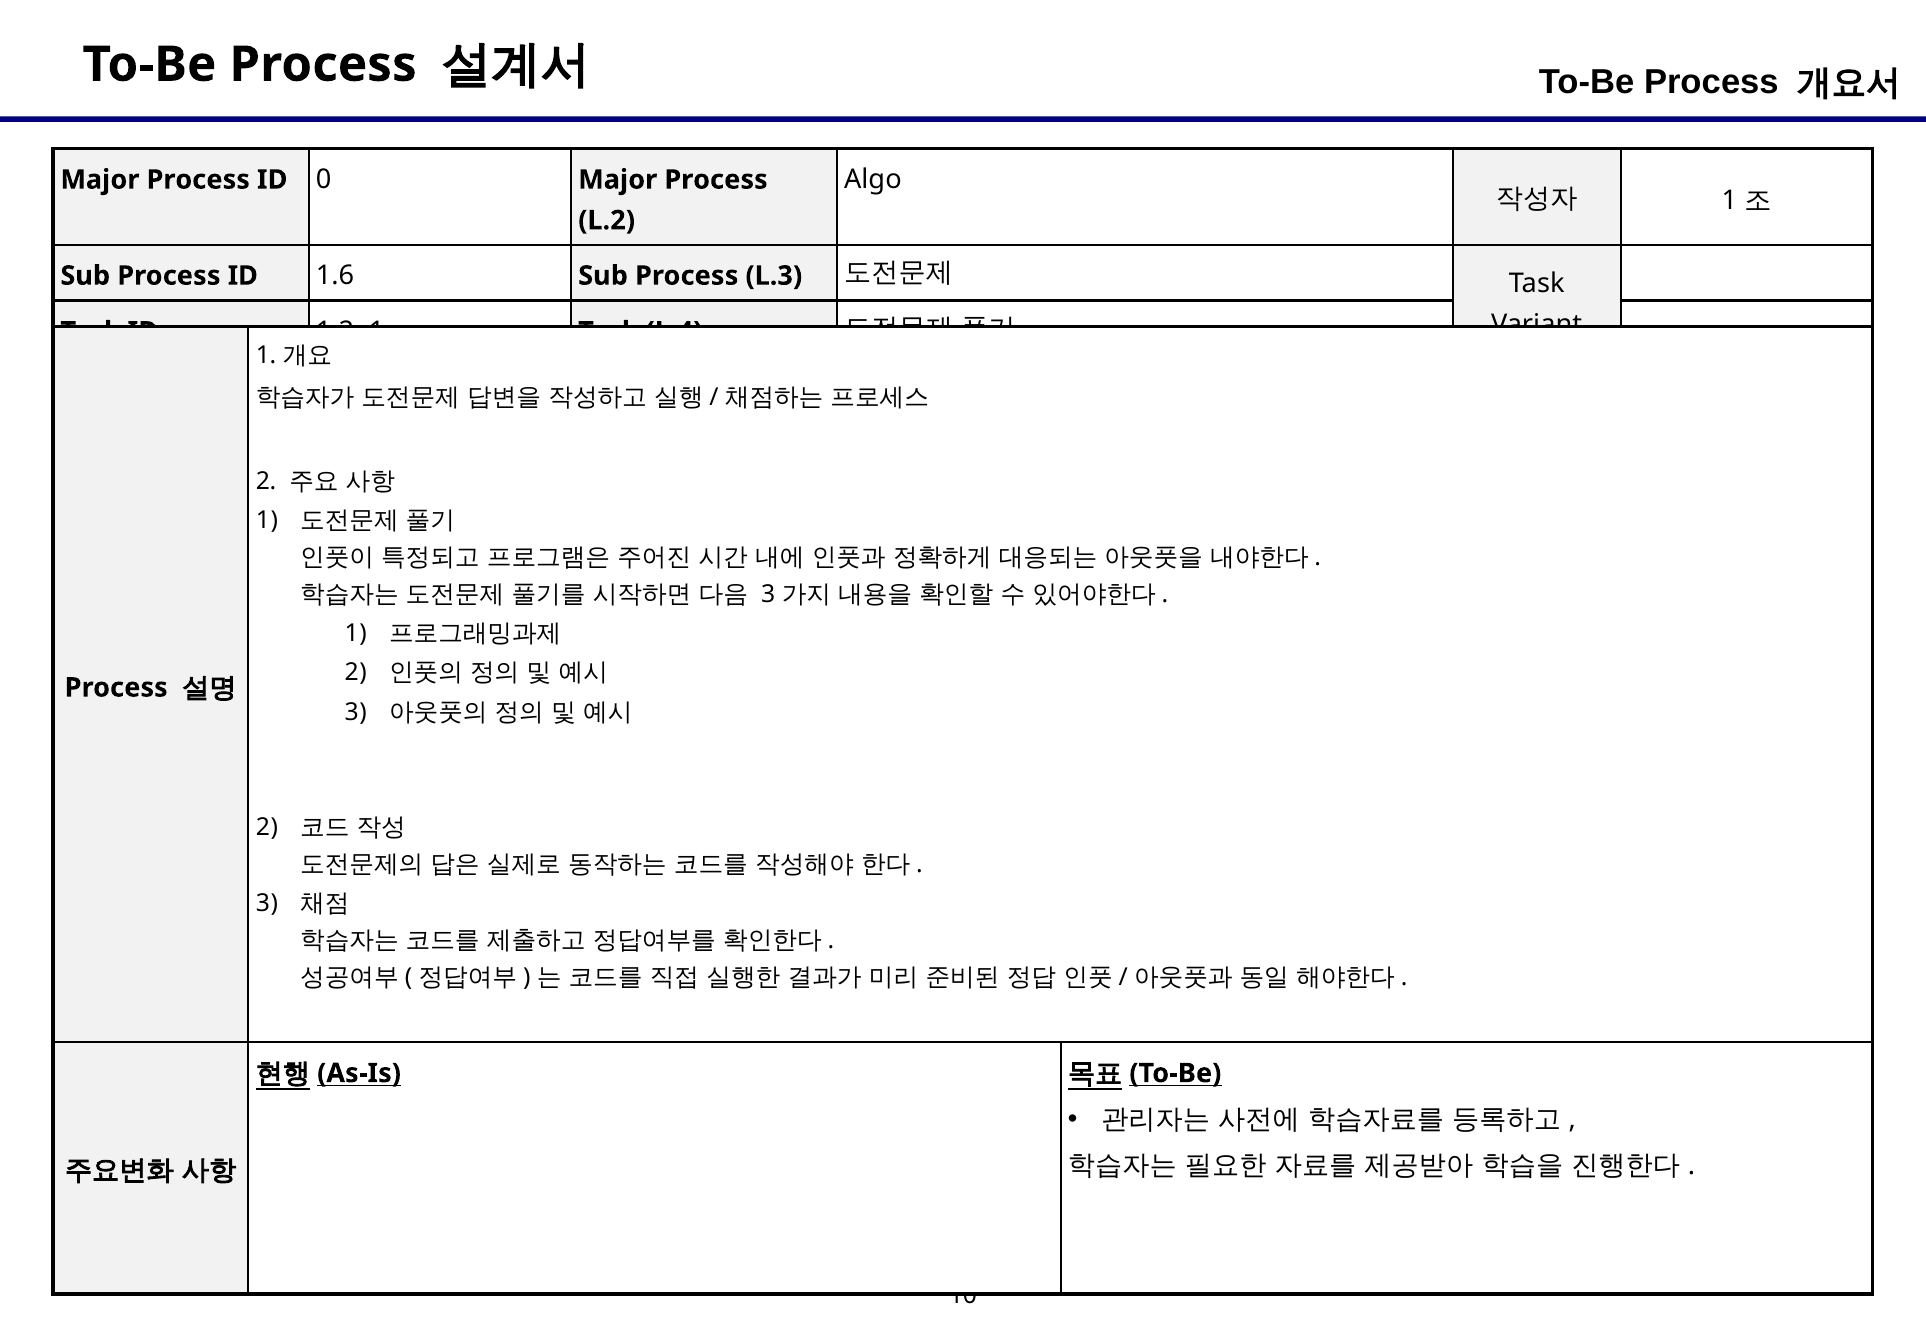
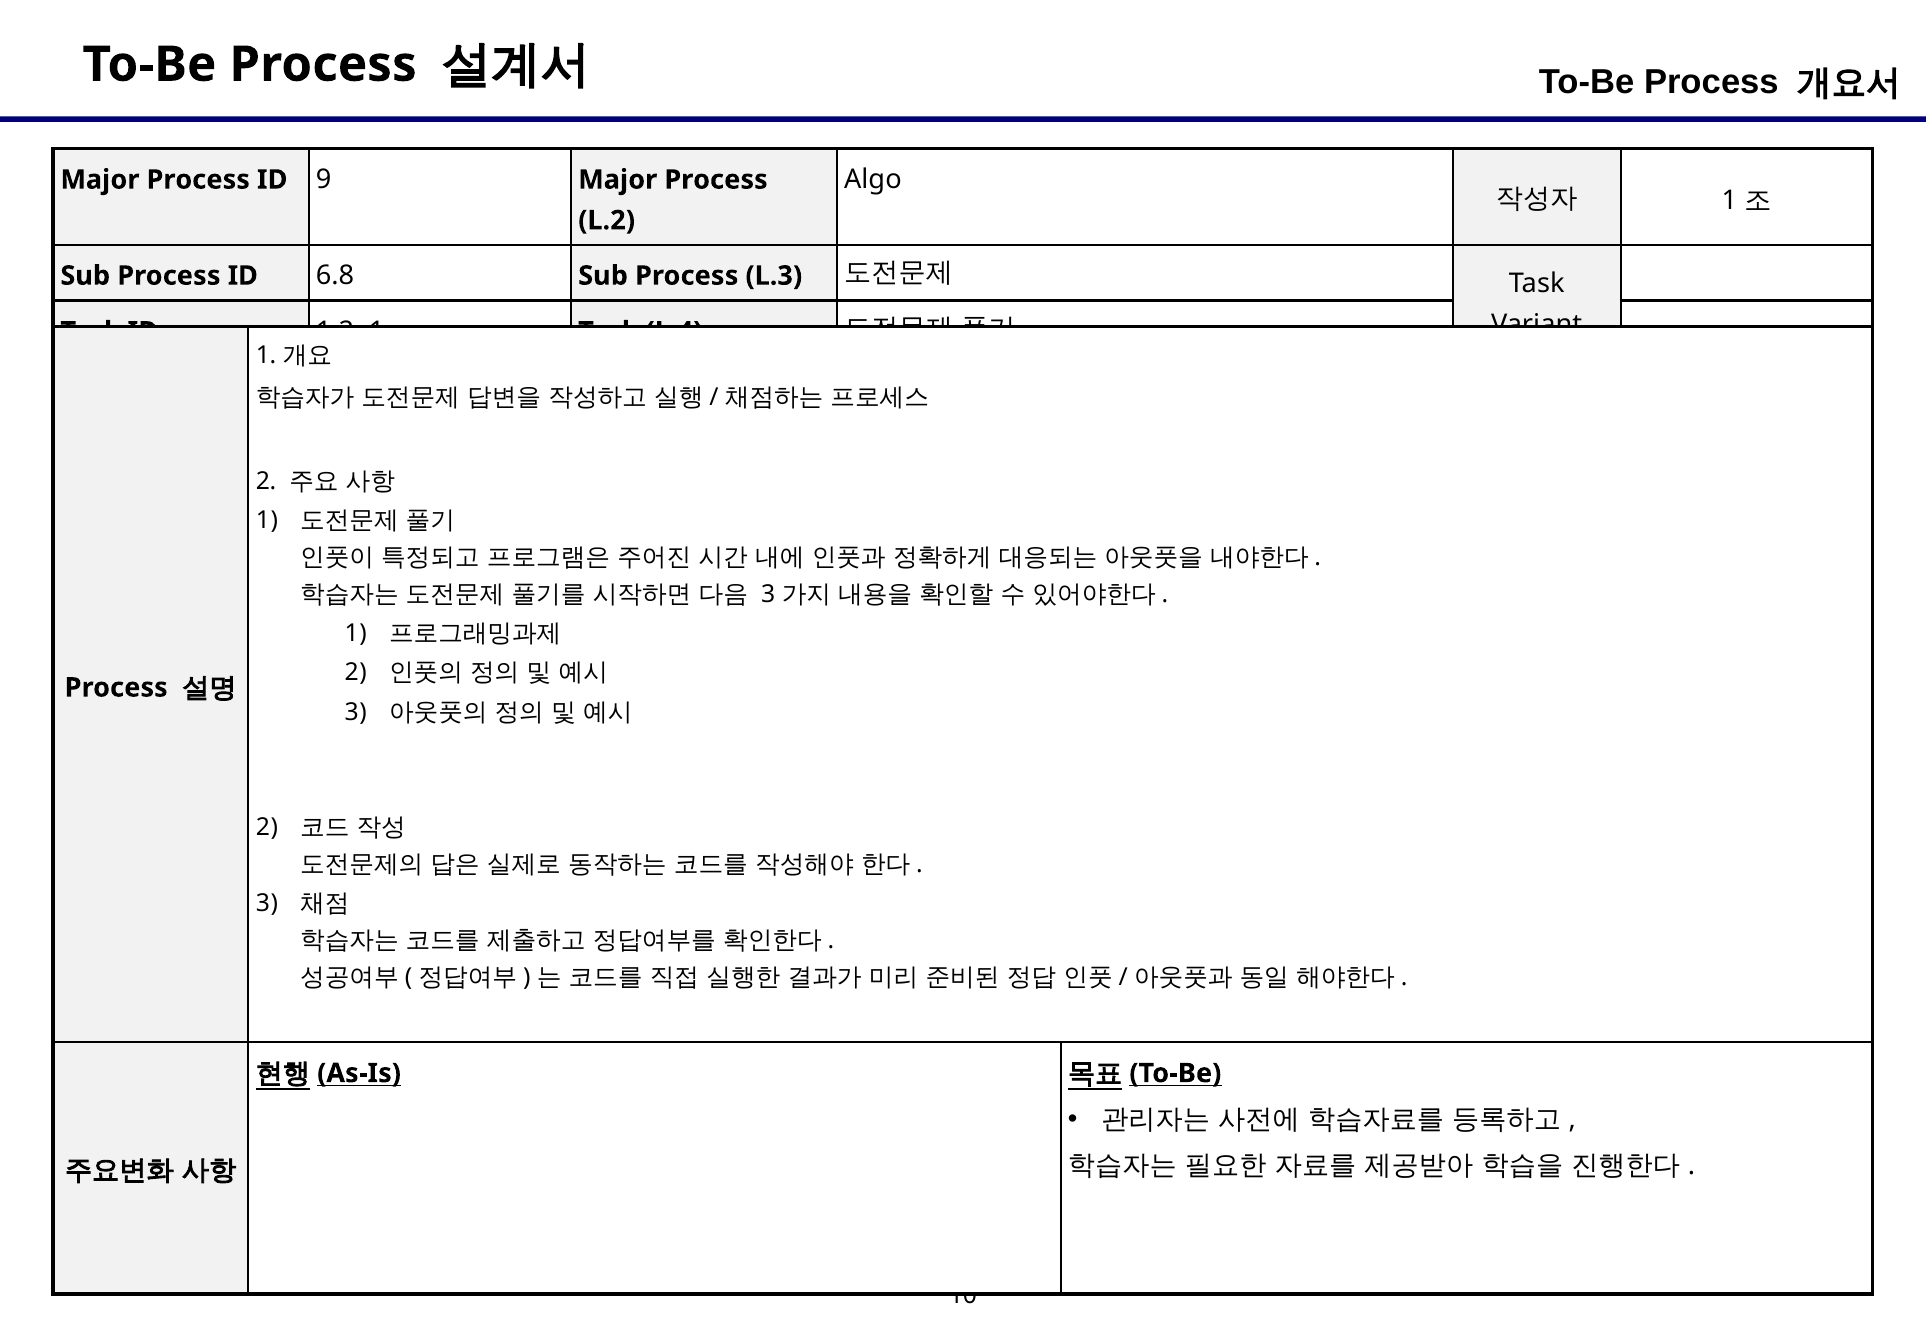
0: 0 -> 9
1.6: 1.6 -> 6.8
